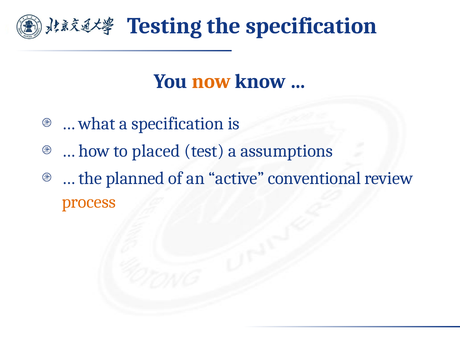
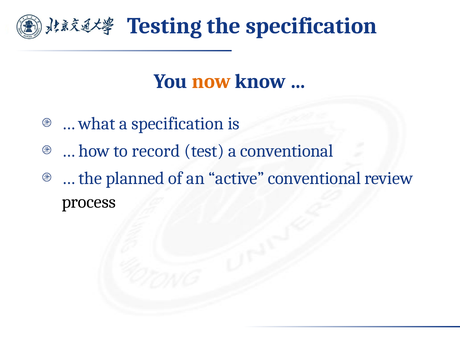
placed: placed -> record
a assumptions: assumptions -> conventional
process colour: orange -> black
